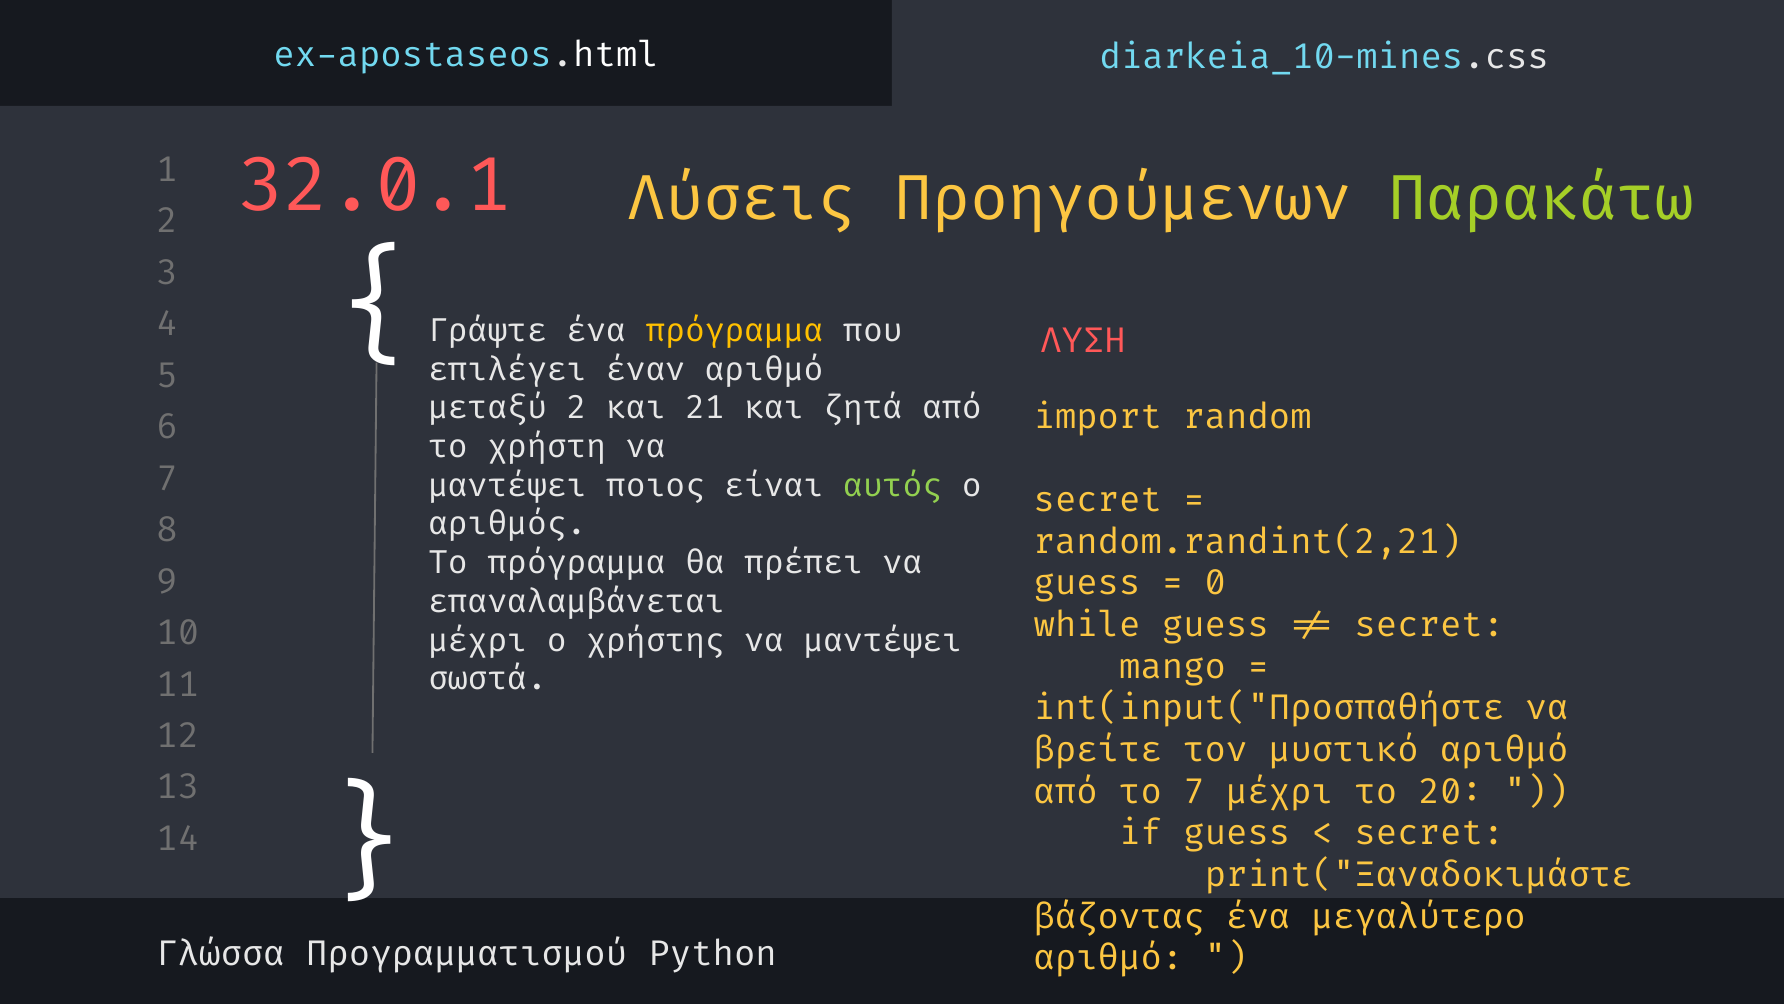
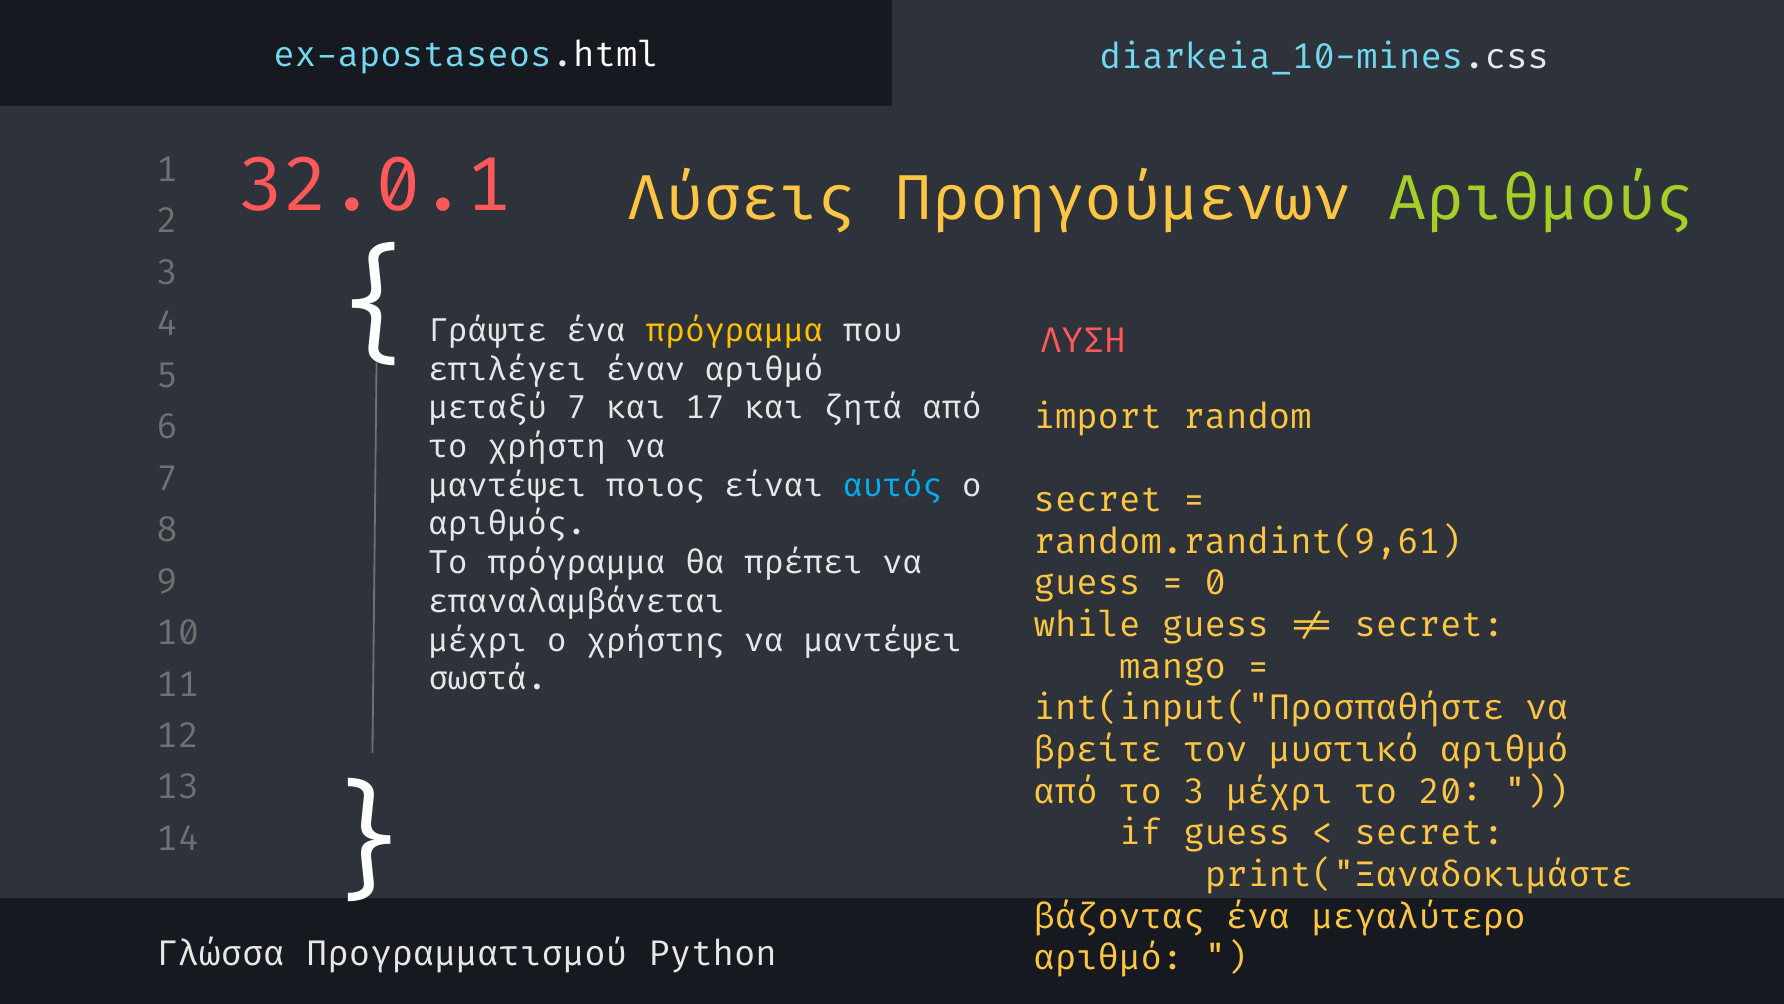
Παρακάτω: Παρακάτω -> Αριθμούς
μεταξύ 2: 2 -> 7
21: 21 -> 17
αυτός colour: light green -> light blue
random.randint(2,21: random.randint(2,21 -> random.randint(9,61
το 7: 7 -> 3
